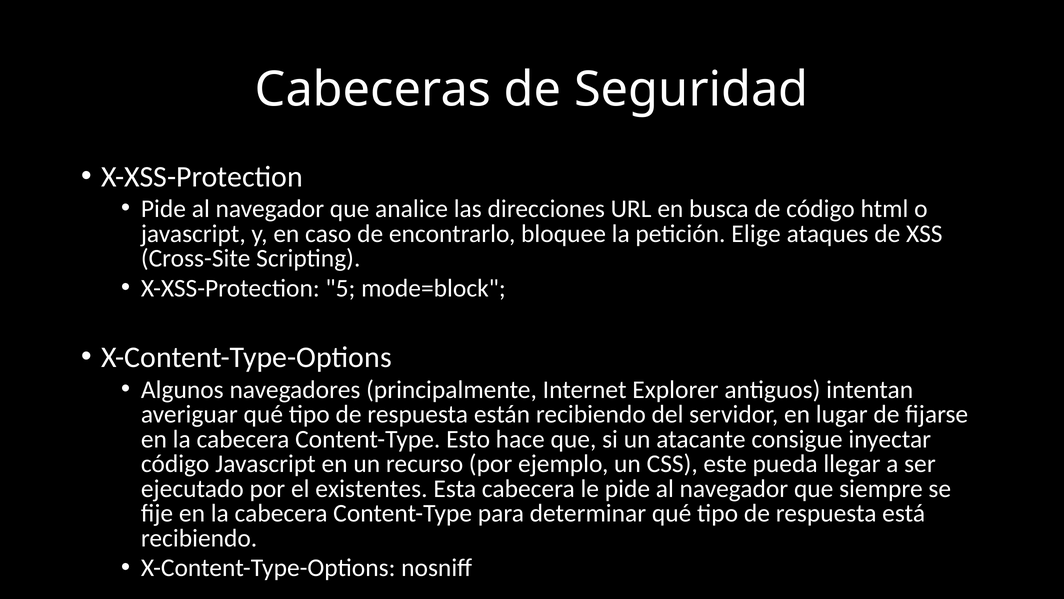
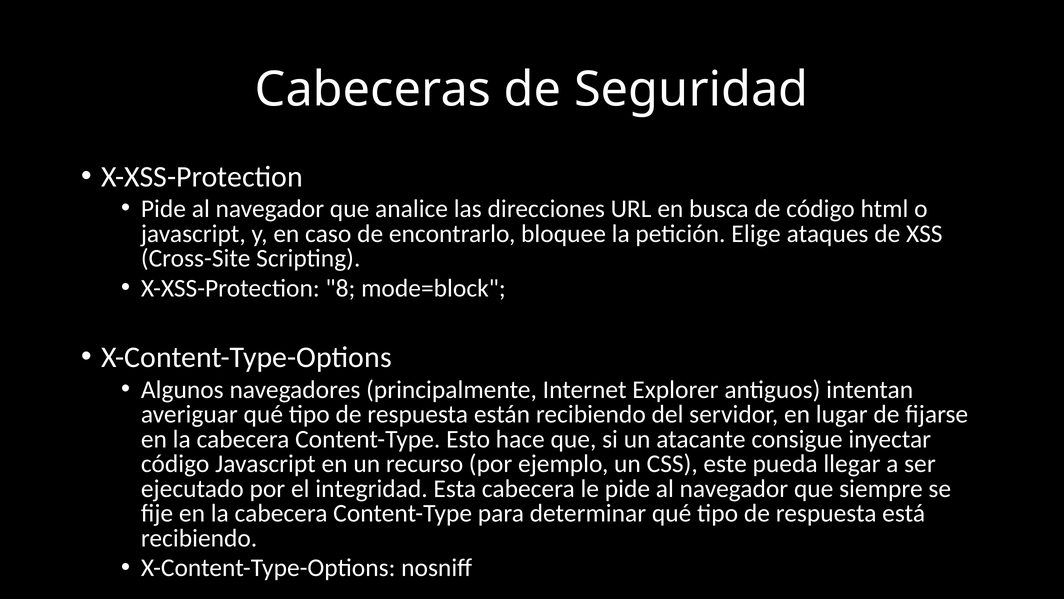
5: 5 -> 8
existentes: existentes -> integridad
